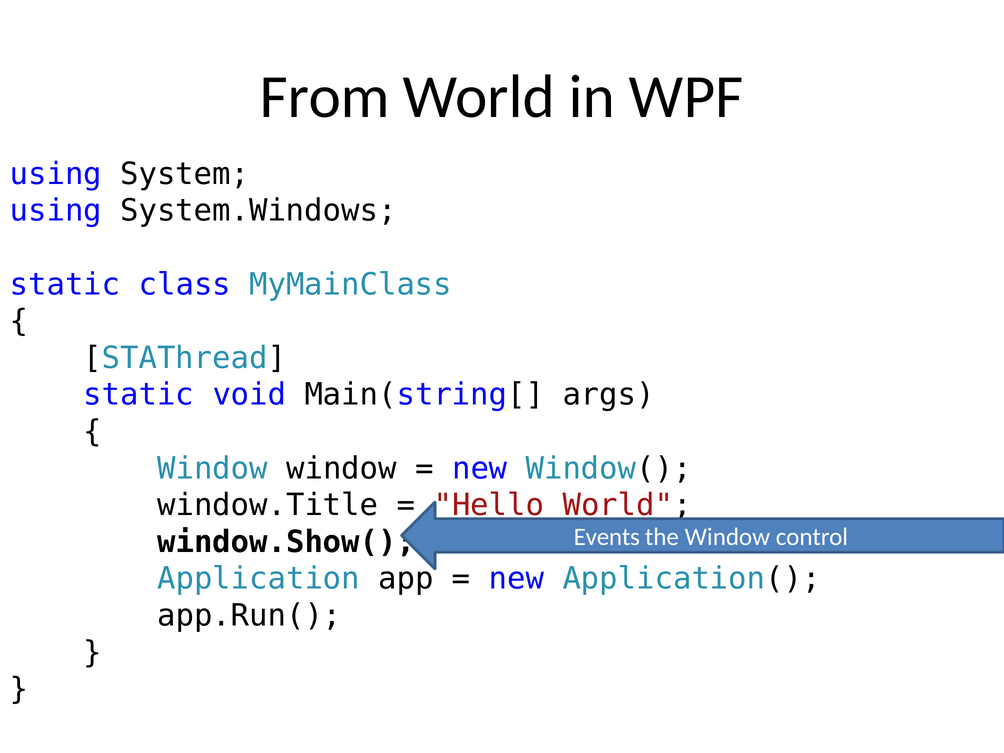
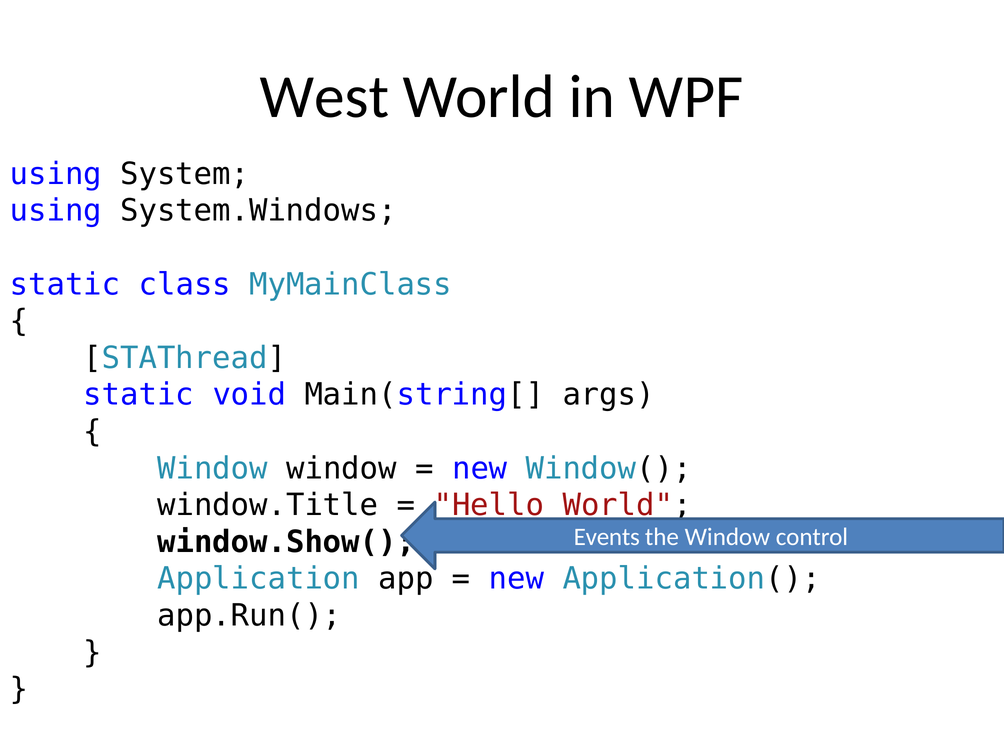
From: From -> West
